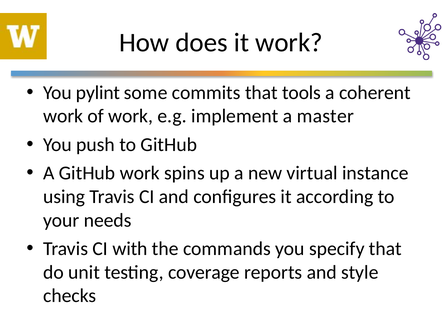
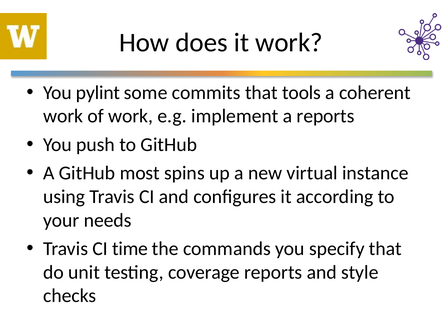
a master: master -> reports
GitHub work: work -> most
with: with -> time
